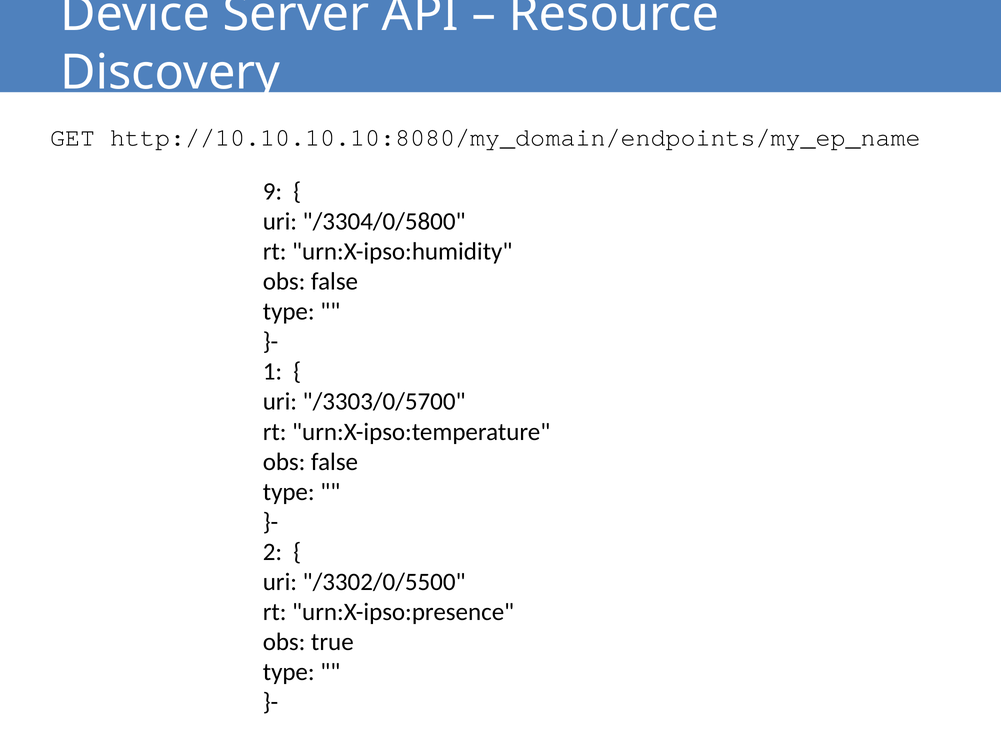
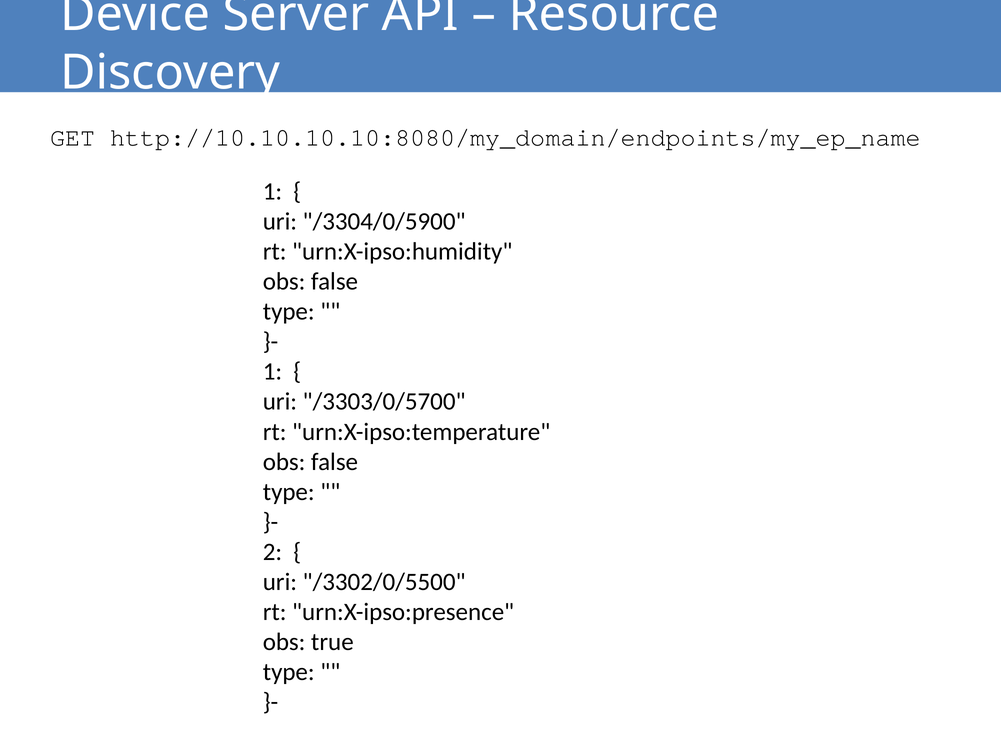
9 at (272, 191): 9 -> 1
/3304/0/5800: /3304/0/5800 -> /3304/0/5900
